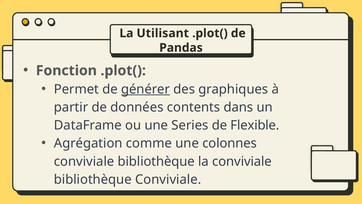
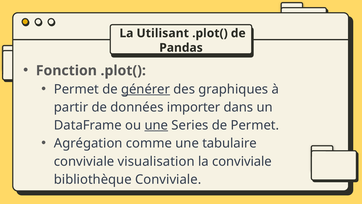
contents: contents -> importer
une at (156, 125) underline: none -> present
de Flexible: Flexible -> Permet
colonnes: colonnes -> tabulaire
bibliothèque at (156, 161): bibliothèque -> visualisation
